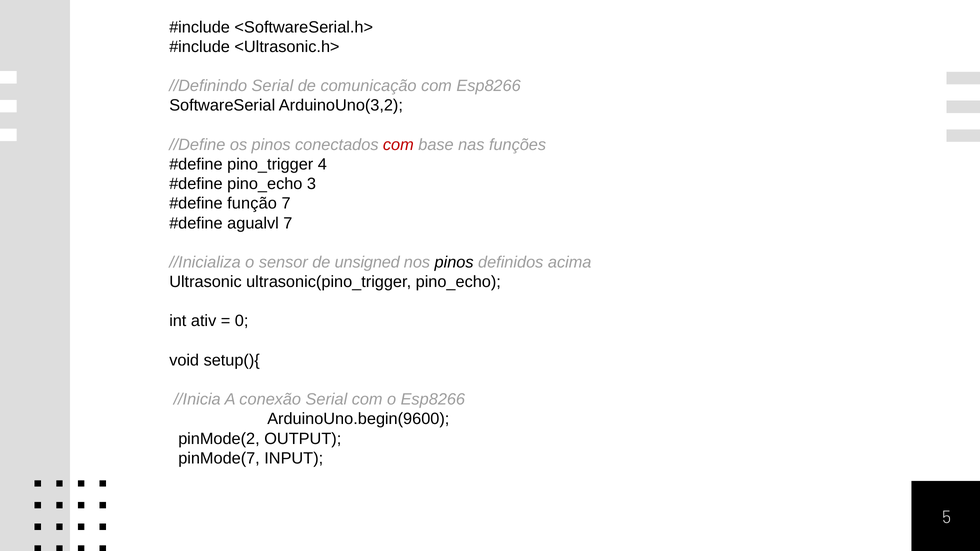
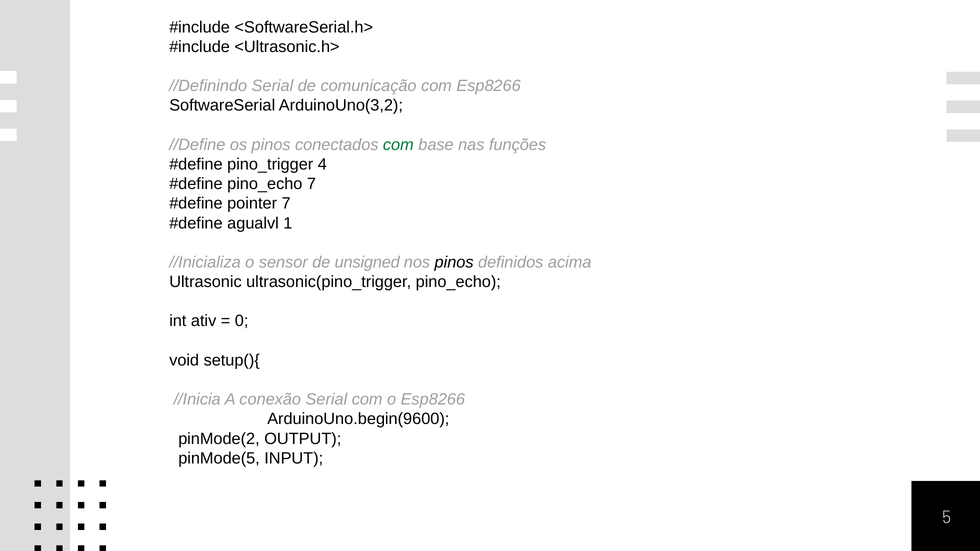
com at (398, 145) colour: red -> green
pino_echo 3: 3 -> 7
função: função -> pointer
agualvl 7: 7 -> 1
pinMode(7: pinMode(7 -> pinMode(5
